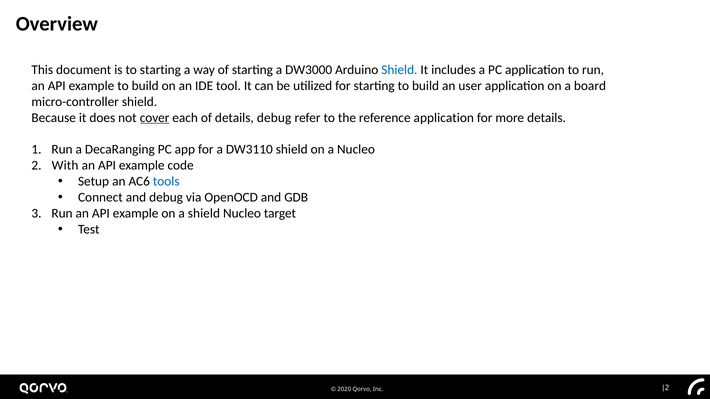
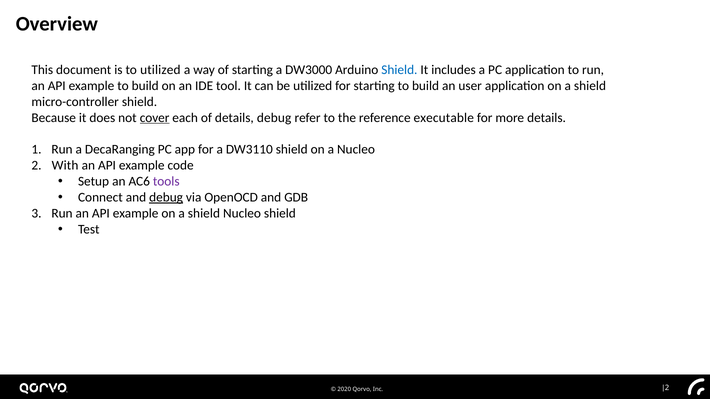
to starting: starting -> utilized
application on a board: board -> shield
reference application: application -> executable
tools colour: blue -> purple
debug at (166, 198) underline: none -> present
Nucleo target: target -> shield
